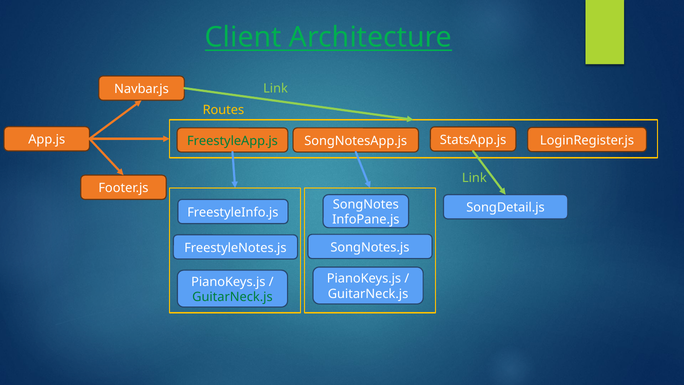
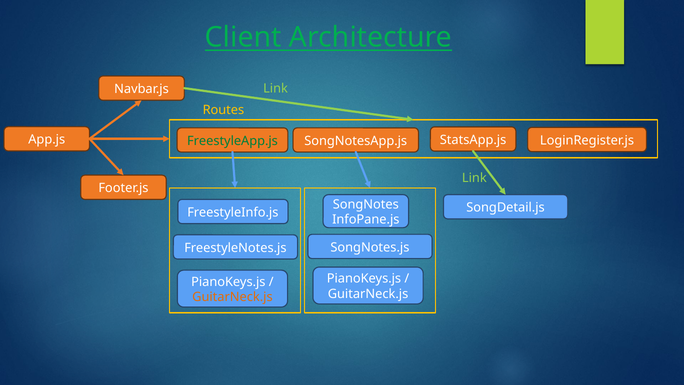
GuitarNeck.js at (232, 297) colour: green -> orange
